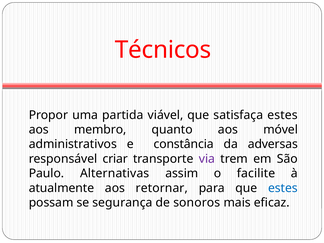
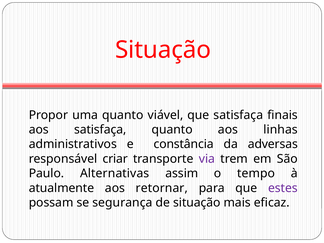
Técnicos at (163, 50): Técnicos -> Situação
uma partida: partida -> quanto
satisfaça estes: estes -> finais
aos membro: membro -> satisfaça
móvel: móvel -> linhas
facilite: facilite -> tempo
estes at (283, 188) colour: blue -> purple
de sonoros: sonoros -> situação
